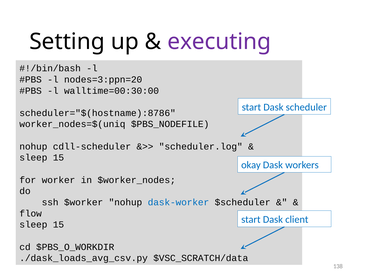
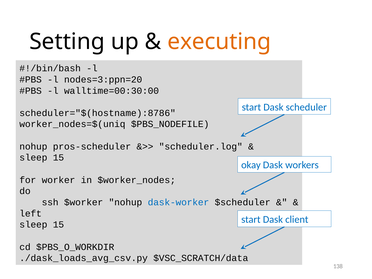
executing colour: purple -> orange
cdll-scheduler: cdll-scheduler -> pros-scheduler
flow: flow -> left
